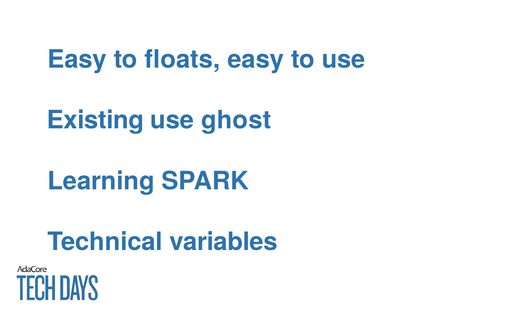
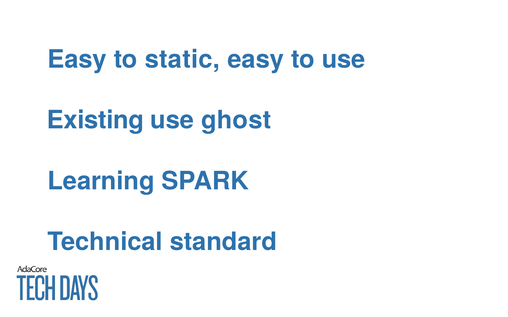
floats: floats -> static
variables: variables -> standard
